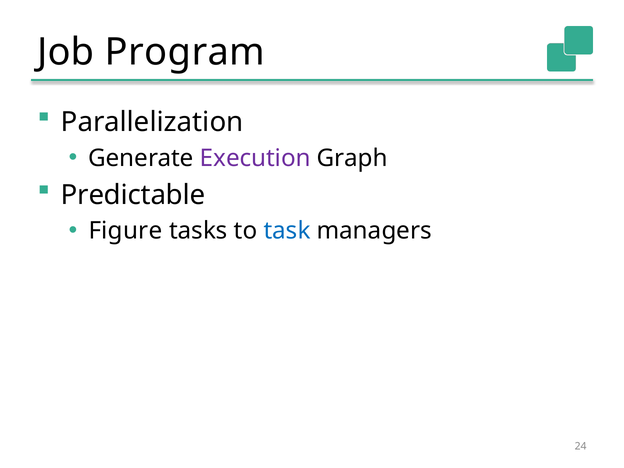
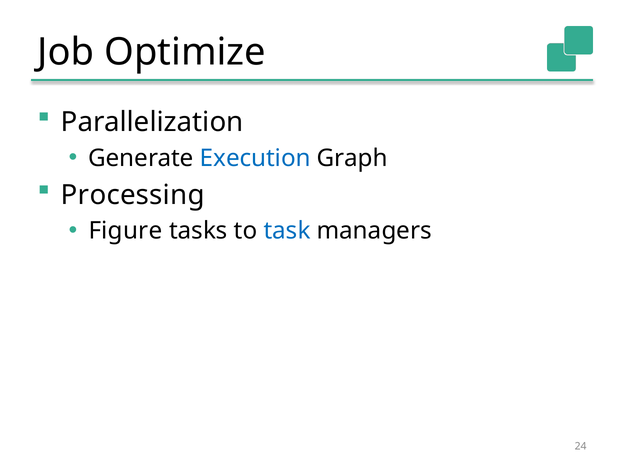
Program: Program -> Optimize
Execution colour: purple -> blue
Predictable: Predictable -> Processing
